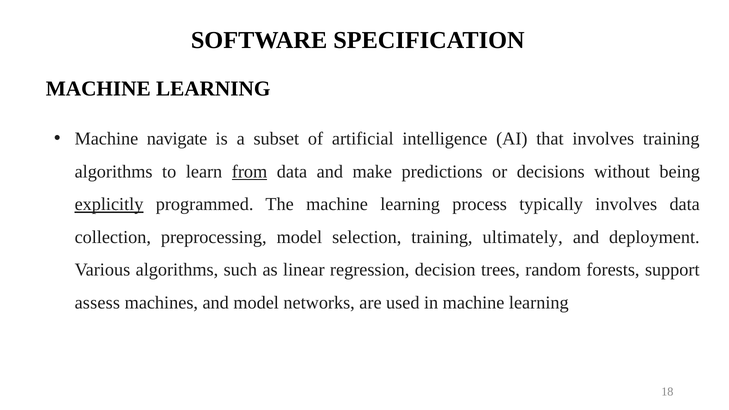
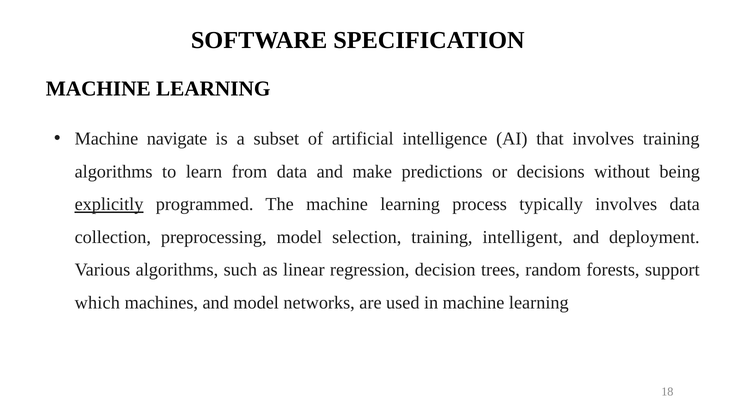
from underline: present -> none
ultimately: ultimately -> intelligent
assess: assess -> which
